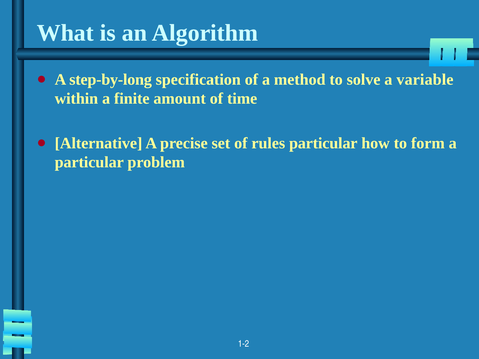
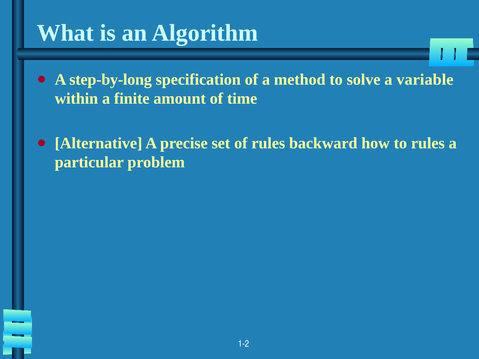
rules particular: particular -> backward
to form: form -> rules
